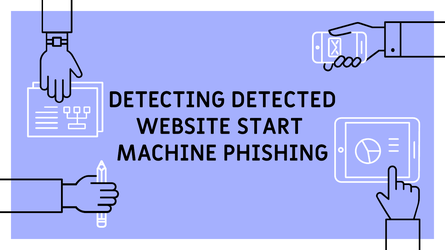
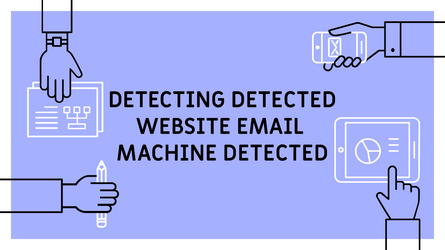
START: START -> EMAIL
MACHINE PHISHING: PHISHING -> DETECTED
